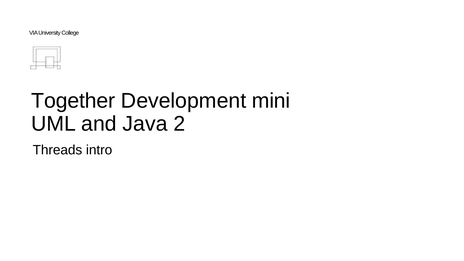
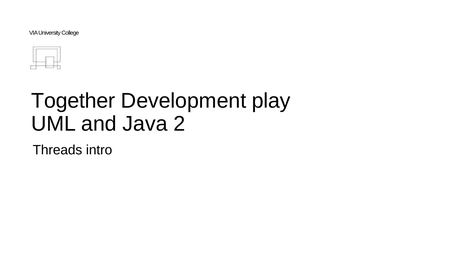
mini: mini -> play
